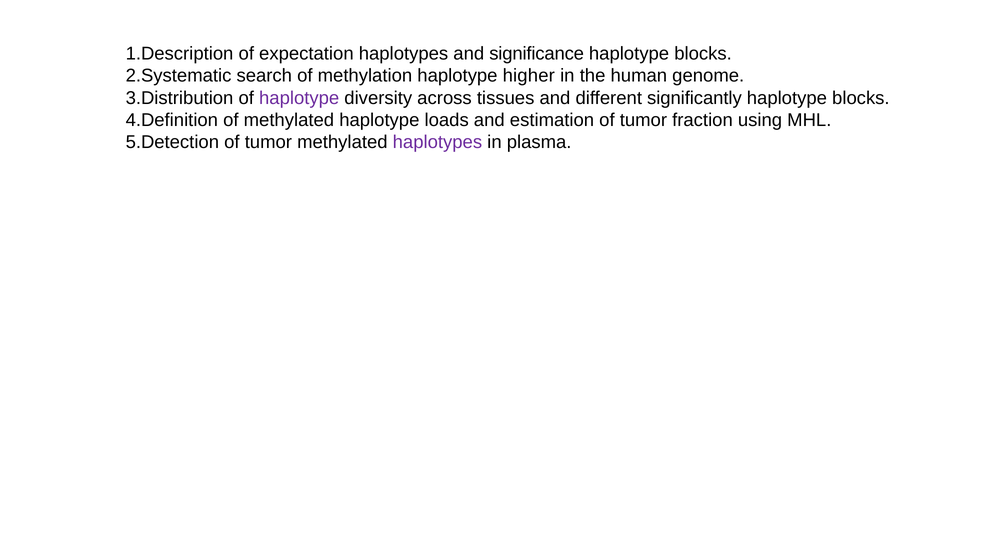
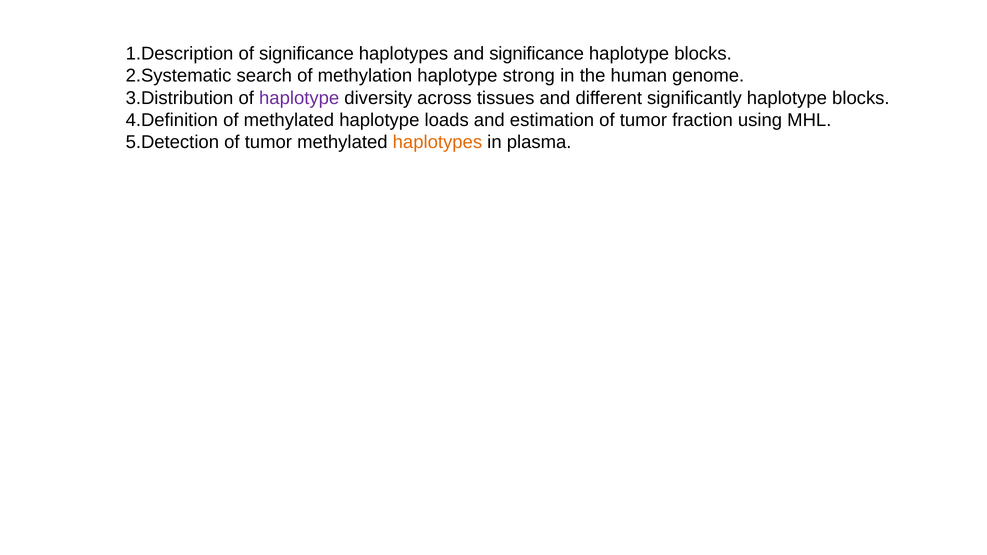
of expectation: expectation -> significance
higher: higher -> strong
haplotypes at (437, 142) colour: purple -> orange
